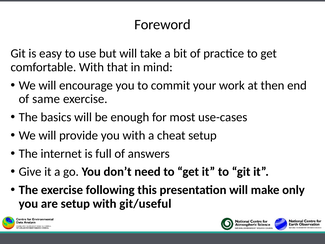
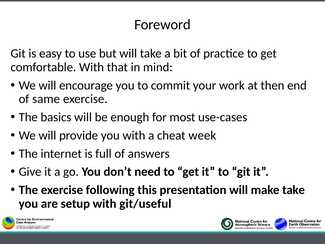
cheat setup: setup -> week
make only: only -> take
